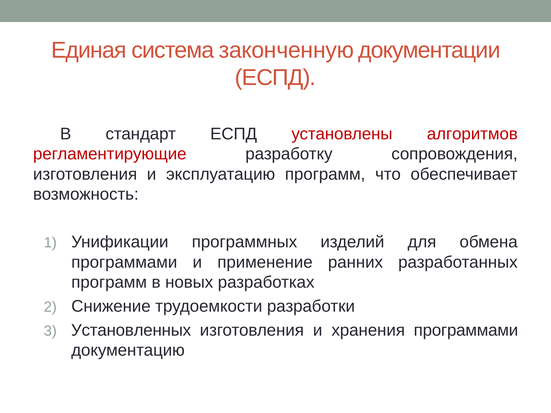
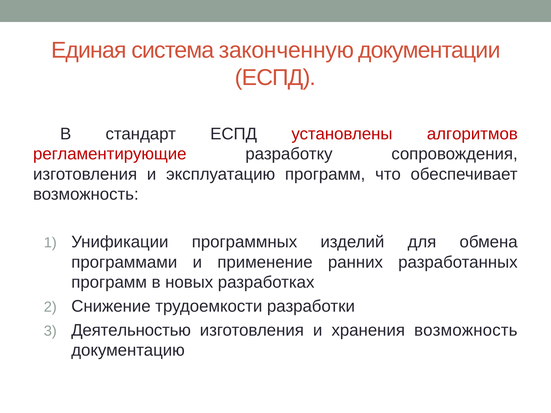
Установленных: Установленных -> Деятельностью
хранения программами: программами -> возможность
